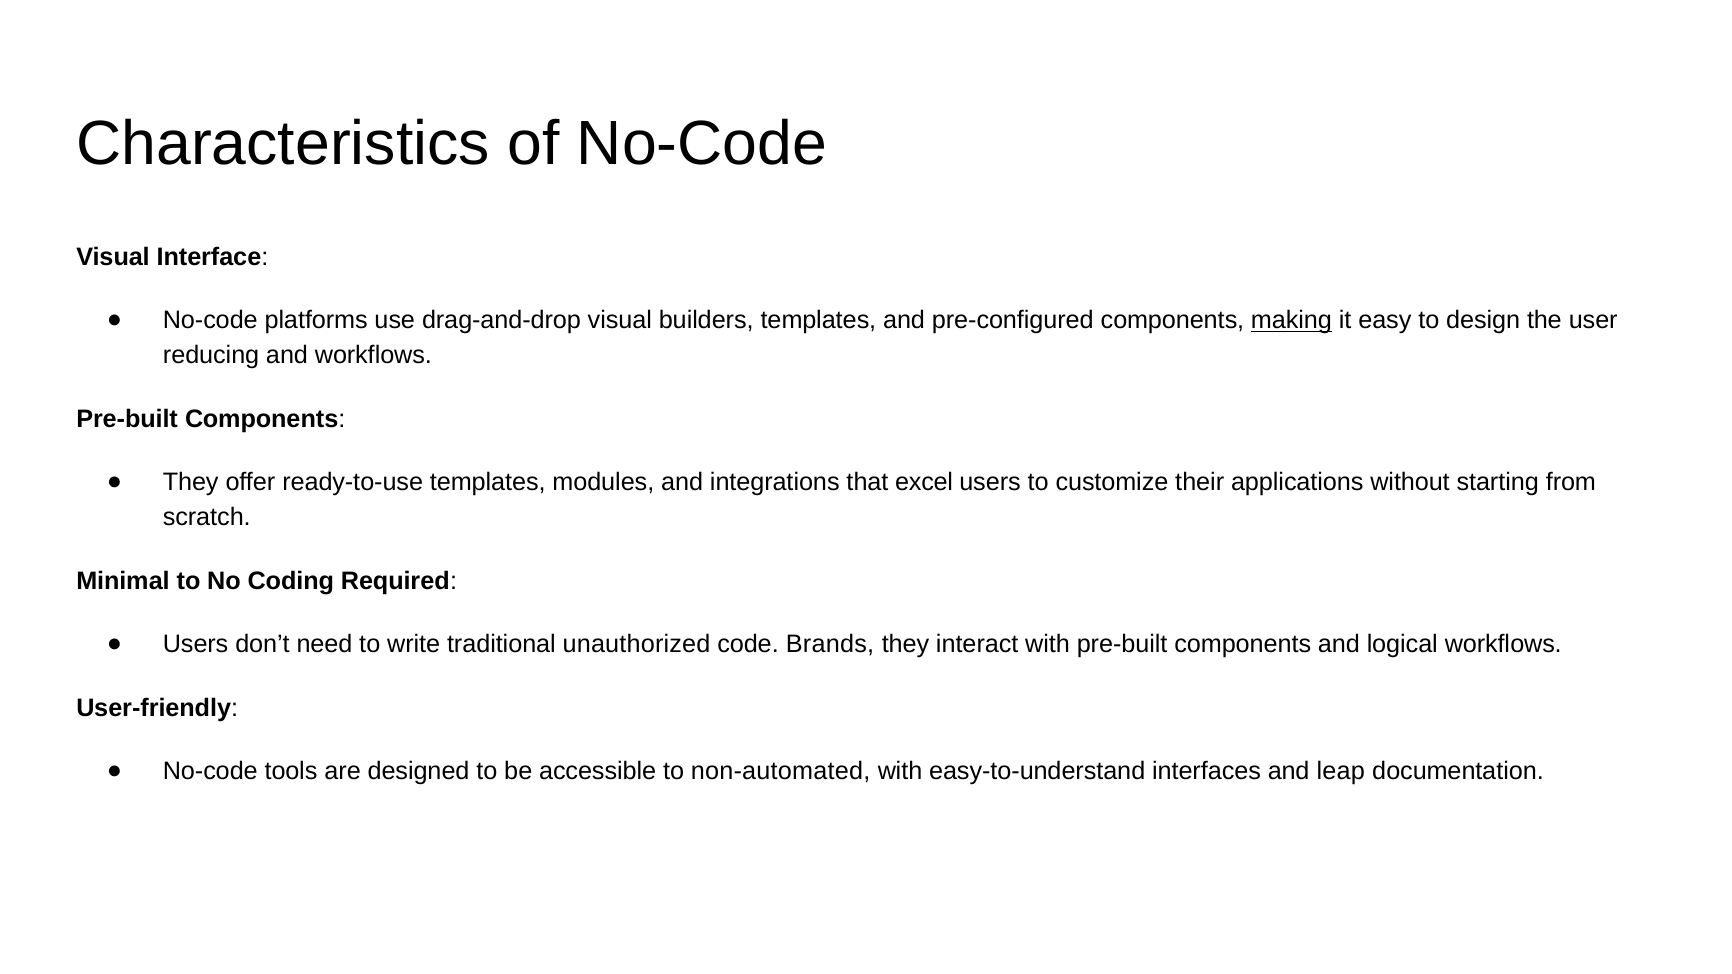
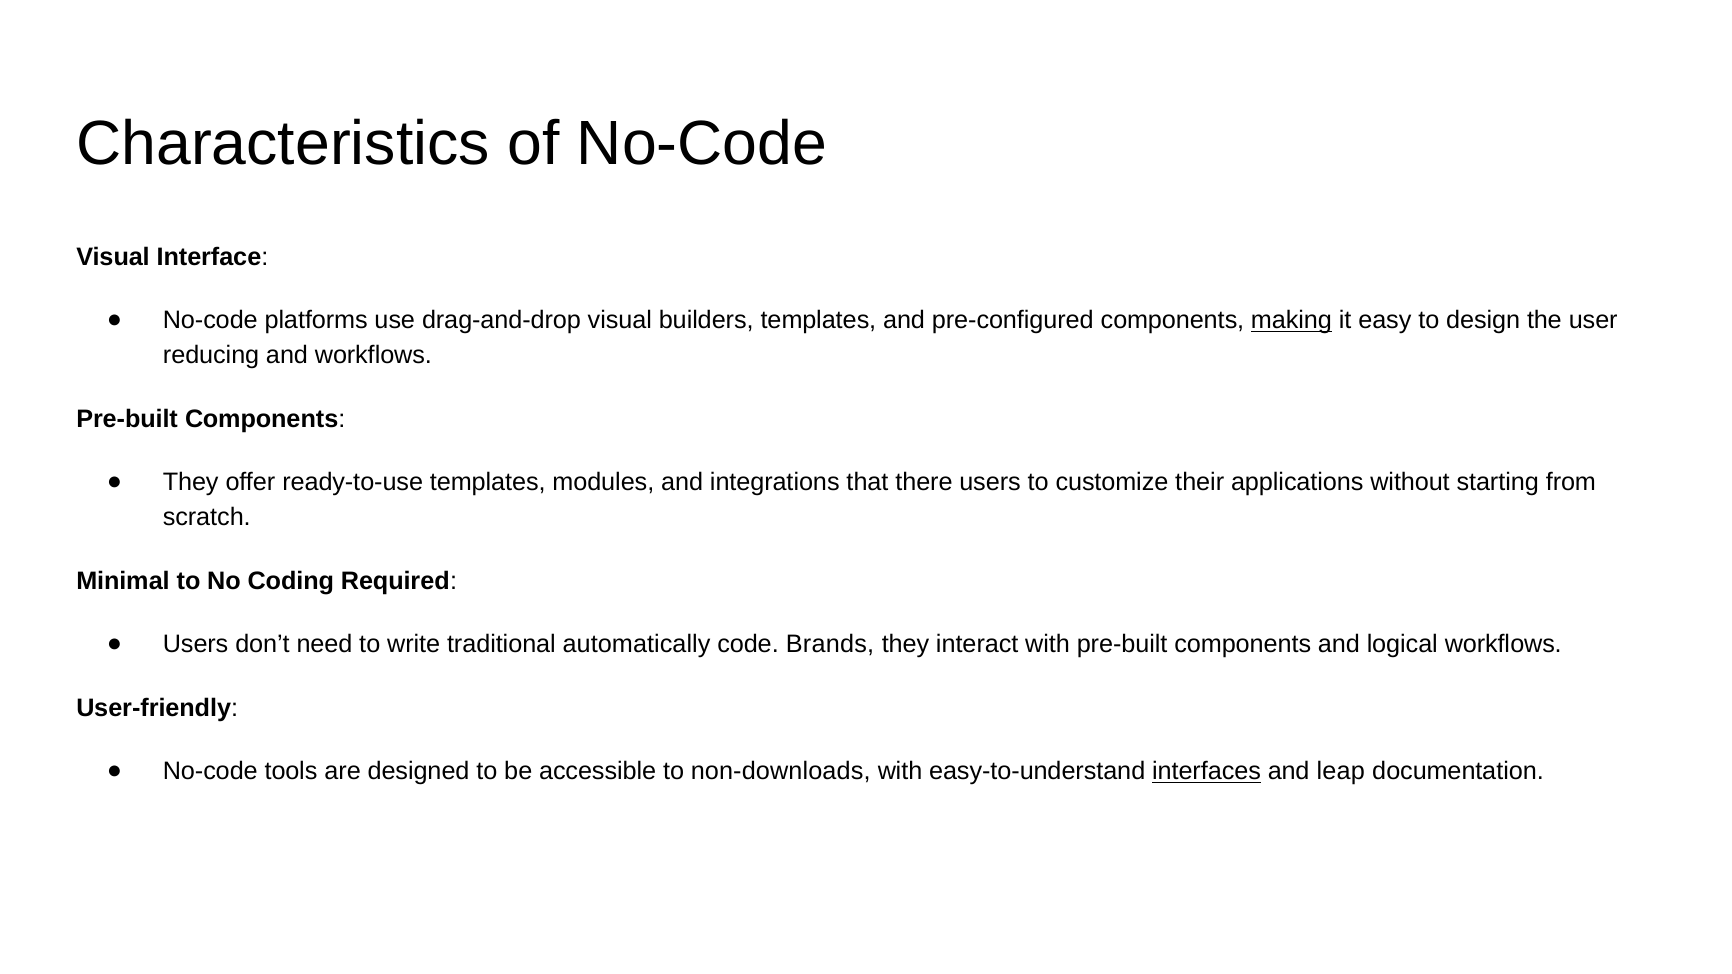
excel: excel -> there
unauthorized: unauthorized -> automatically
non-automated: non-automated -> non-downloads
interfaces underline: none -> present
